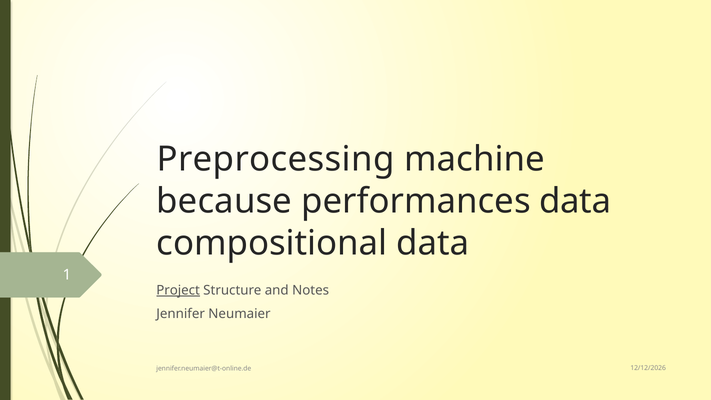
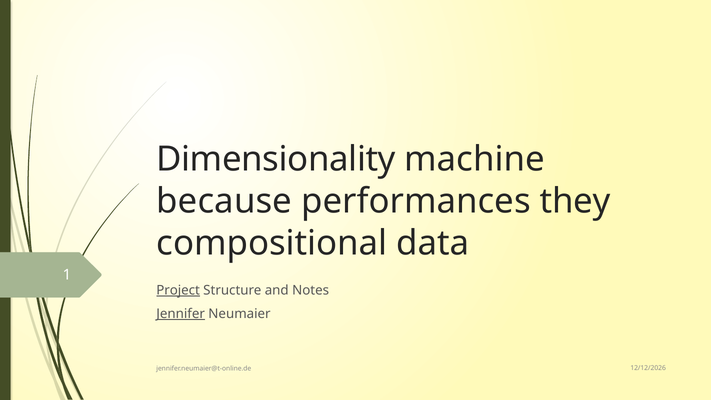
Preprocessing: Preprocessing -> Dimensionality
performances data: data -> they
Jennifer underline: none -> present
